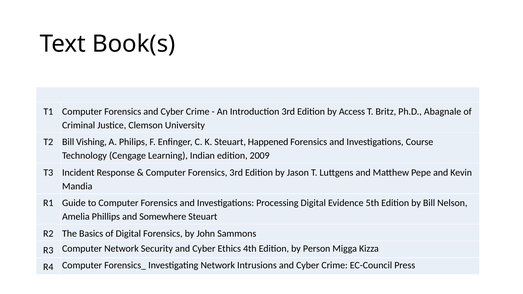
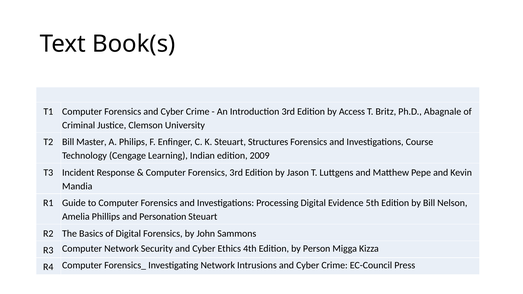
Vishing: Vishing -> Master
Happened: Happened -> Structures
Somewhere: Somewhere -> Personation
